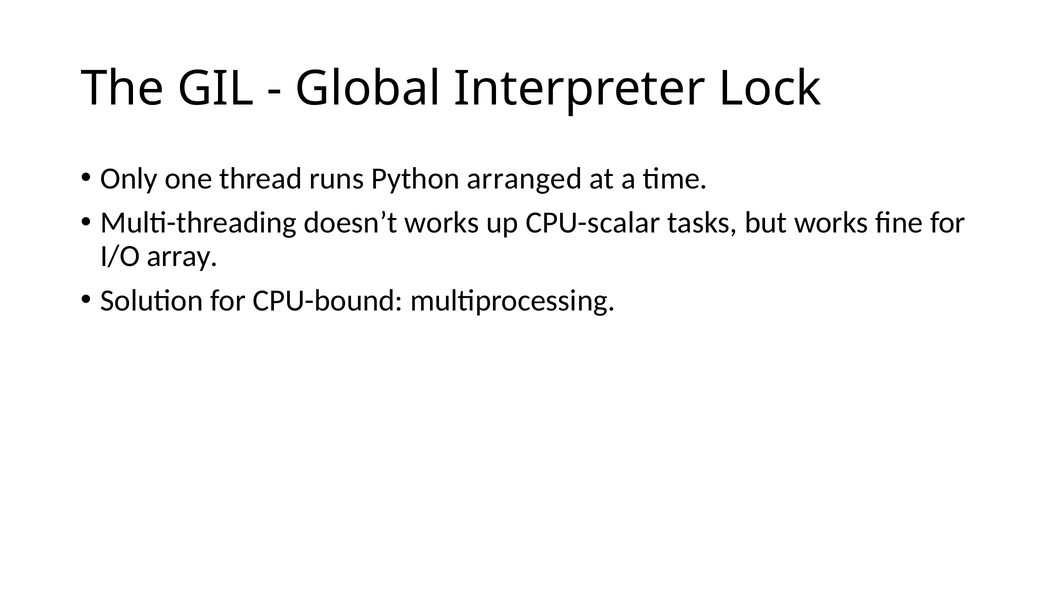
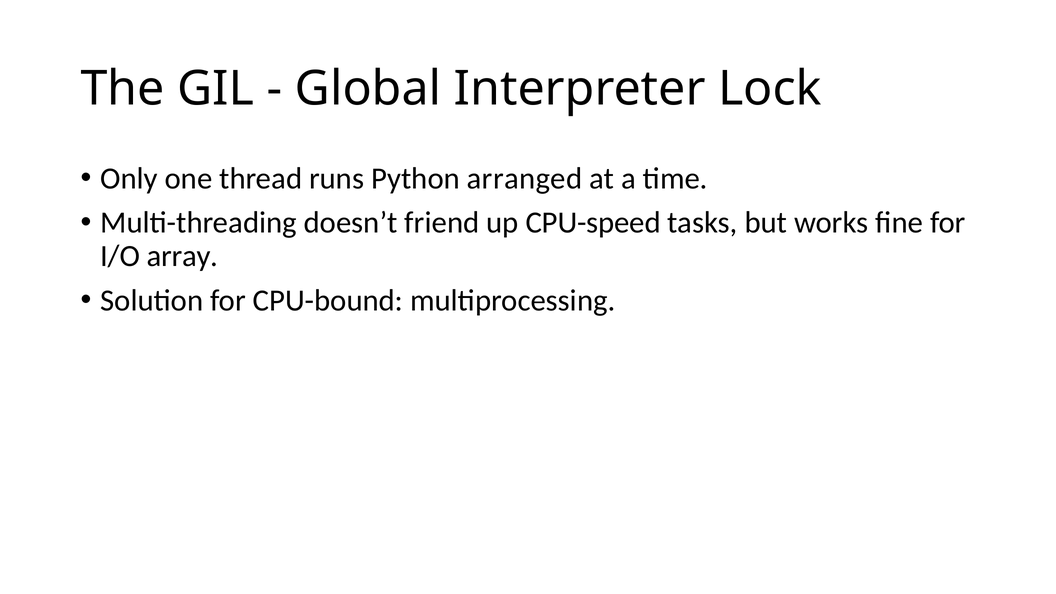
doesn’t works: works -> friend
CPU-scalar: CPU-scalar -> CPU-speed
